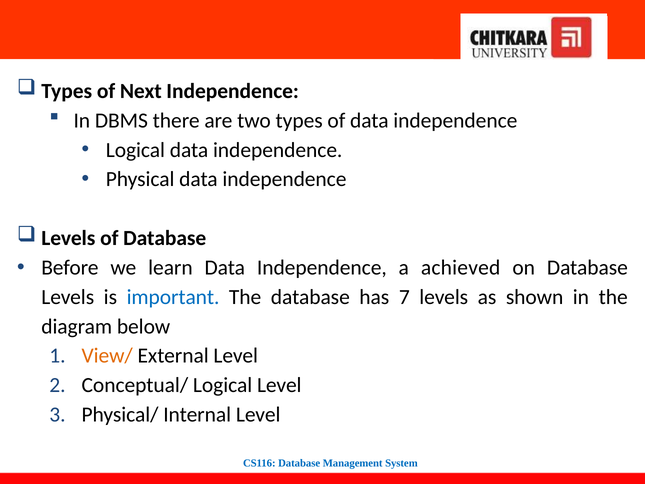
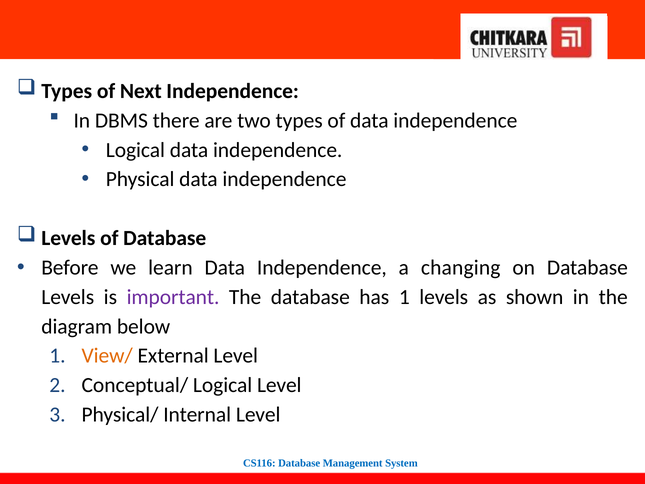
achieved: achieved -> changing
important colour: blue -> purple
has 7: 7 -> 1
